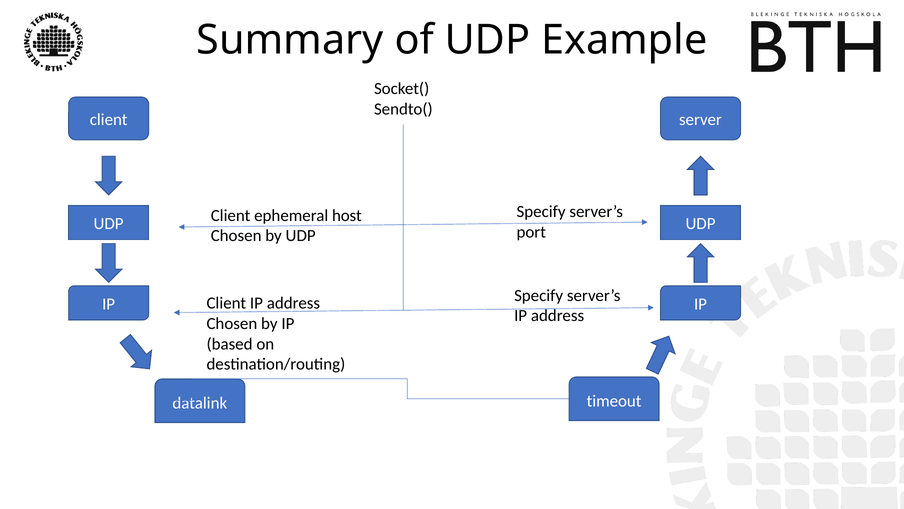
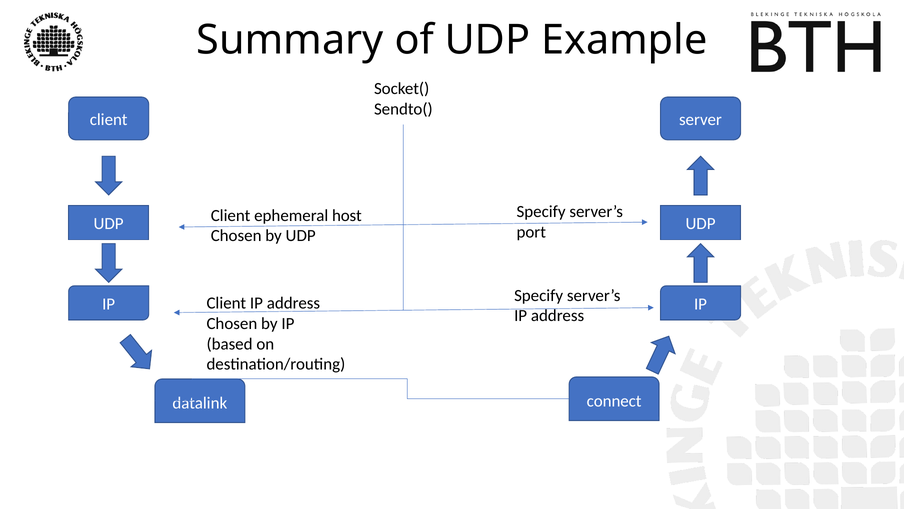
timeout: timeout -> connect
